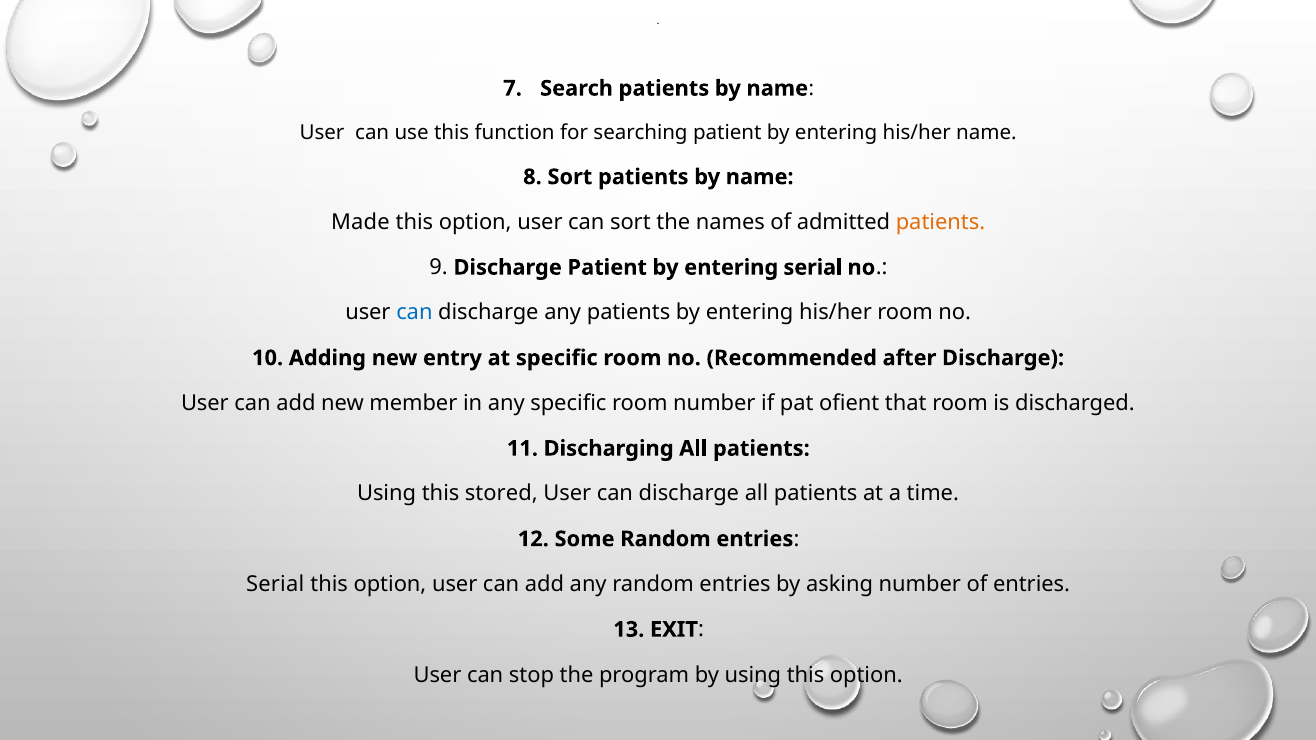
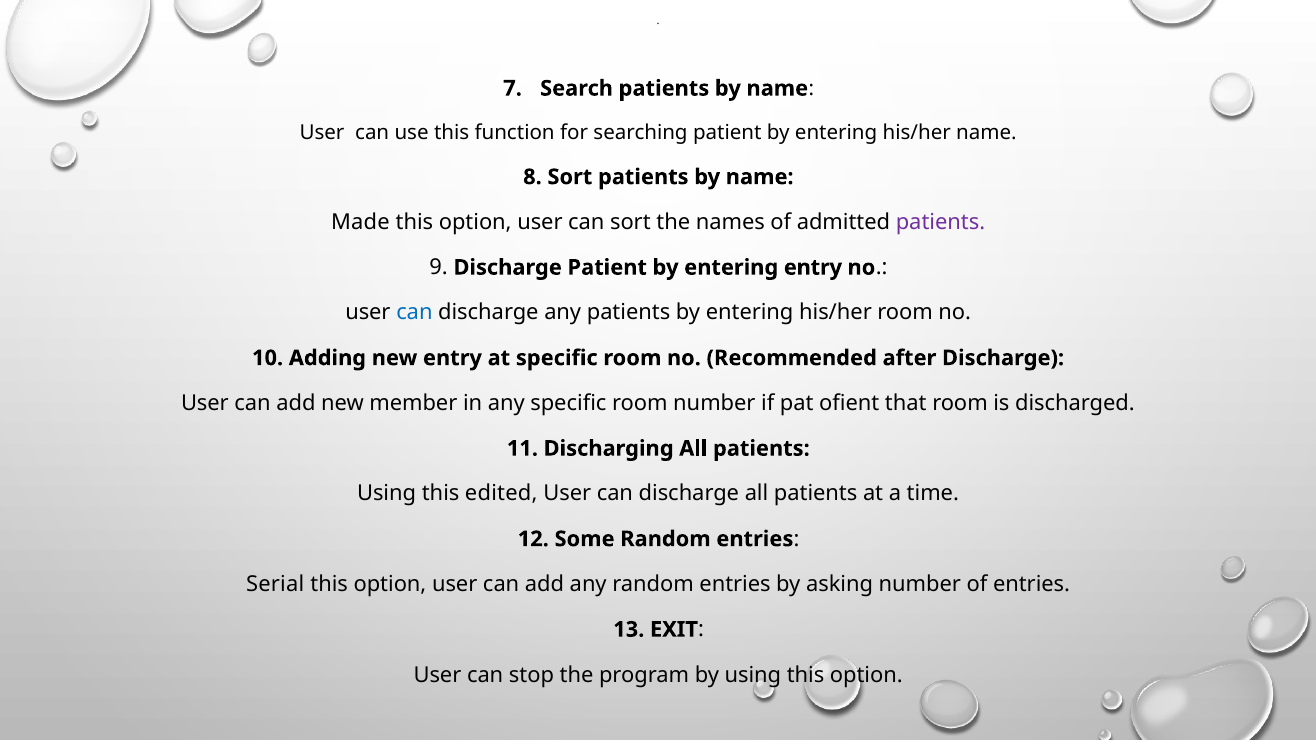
patients at (940, 222) colour: orange -> purple
entering serial: serial -> entry
stored: stored -> edited
